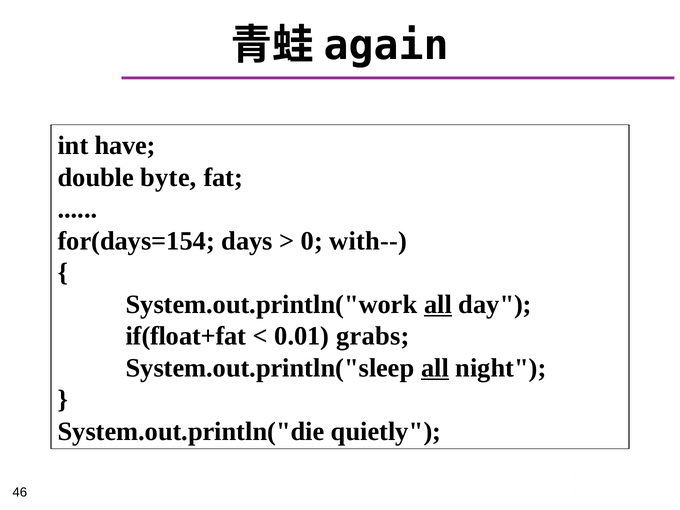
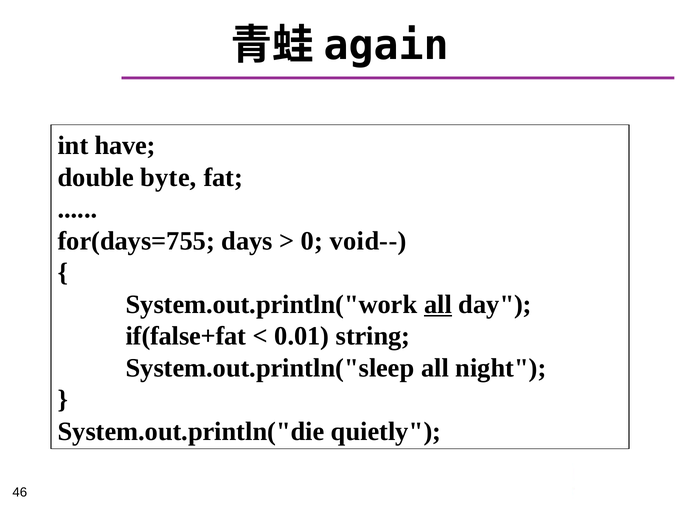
for(days=154: for(days=154 -> for(days=755
with--: with-- -> void--
if(float+fat: if(float+fat -> if(false+fat
grabs: grabs -> string
all at (435, 368) underline: present -> none
